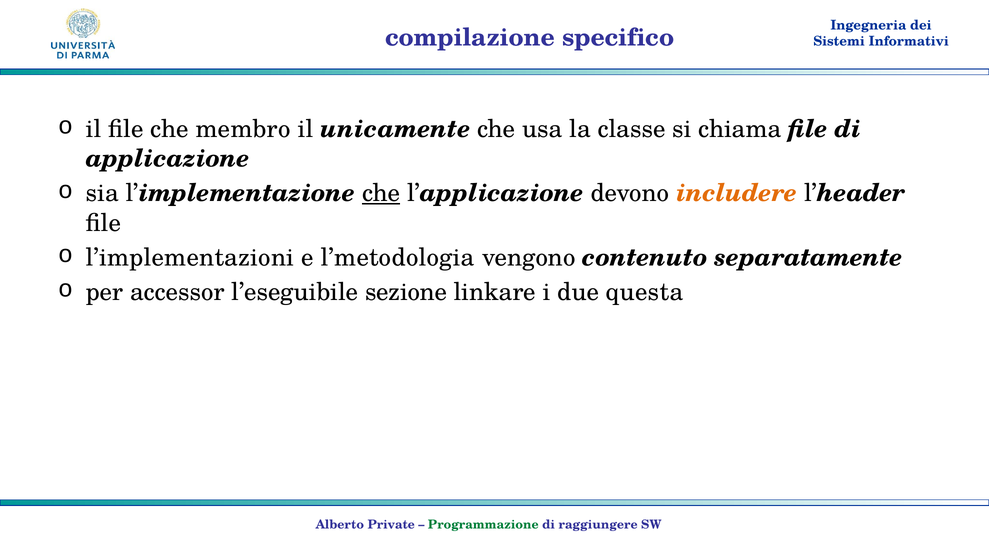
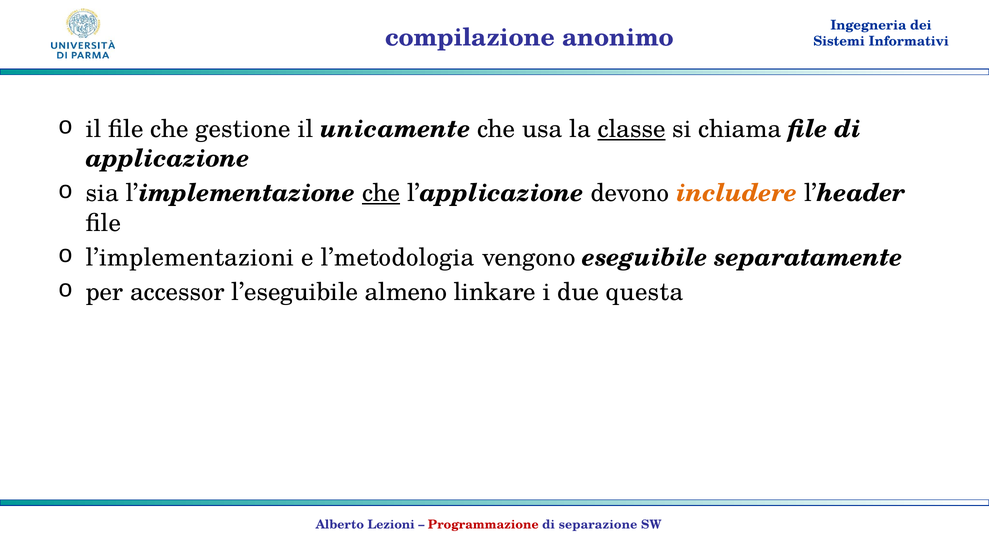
specifico: specifico -> anonimo
membro: membro -> gestione
classe underline: none -> present
contenuto: contenuto -> eseguibile
sezione: sezione -> almeno
Private: Private -> Lezioni
Programmazione colour: green -> red
raggiungere: raggiungere -> separazione
